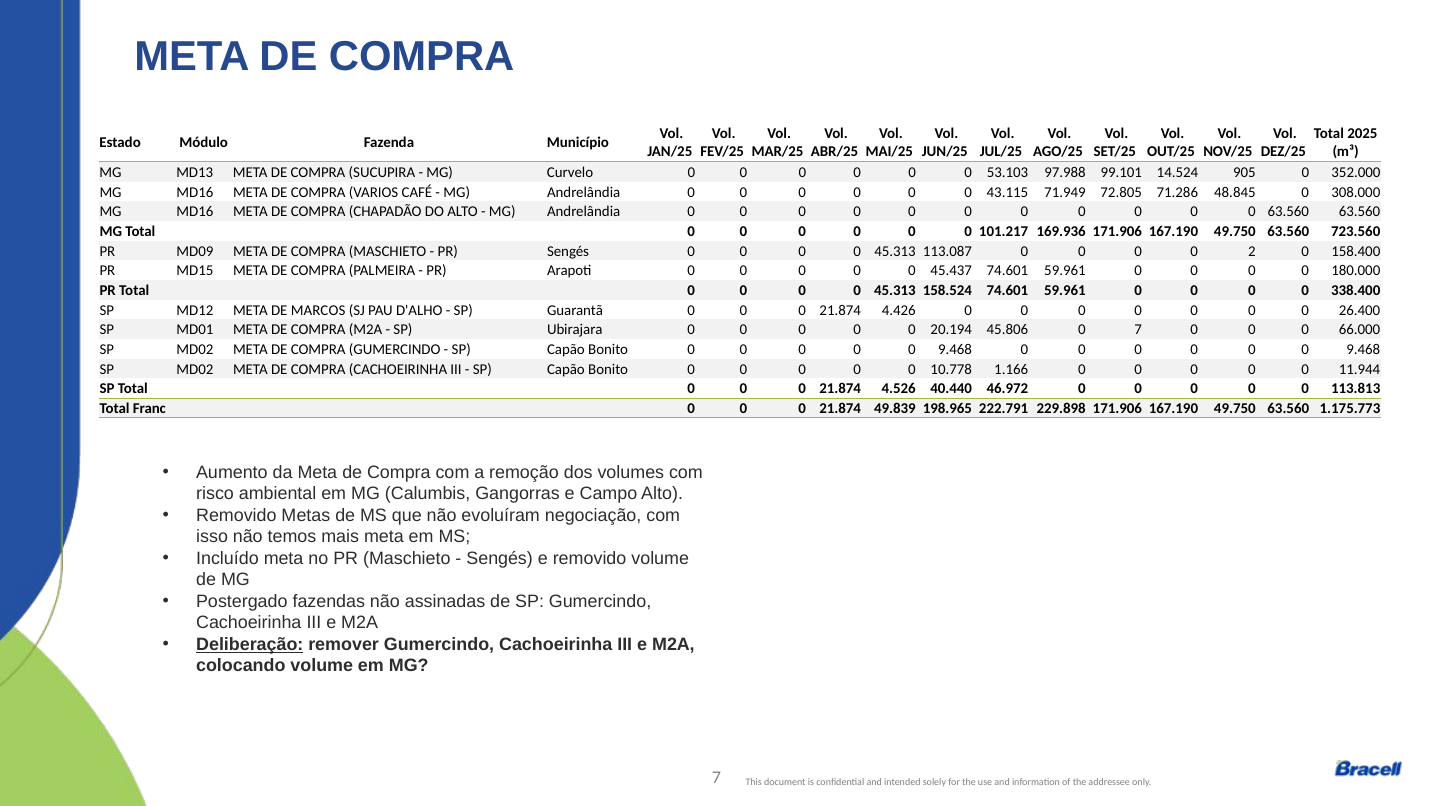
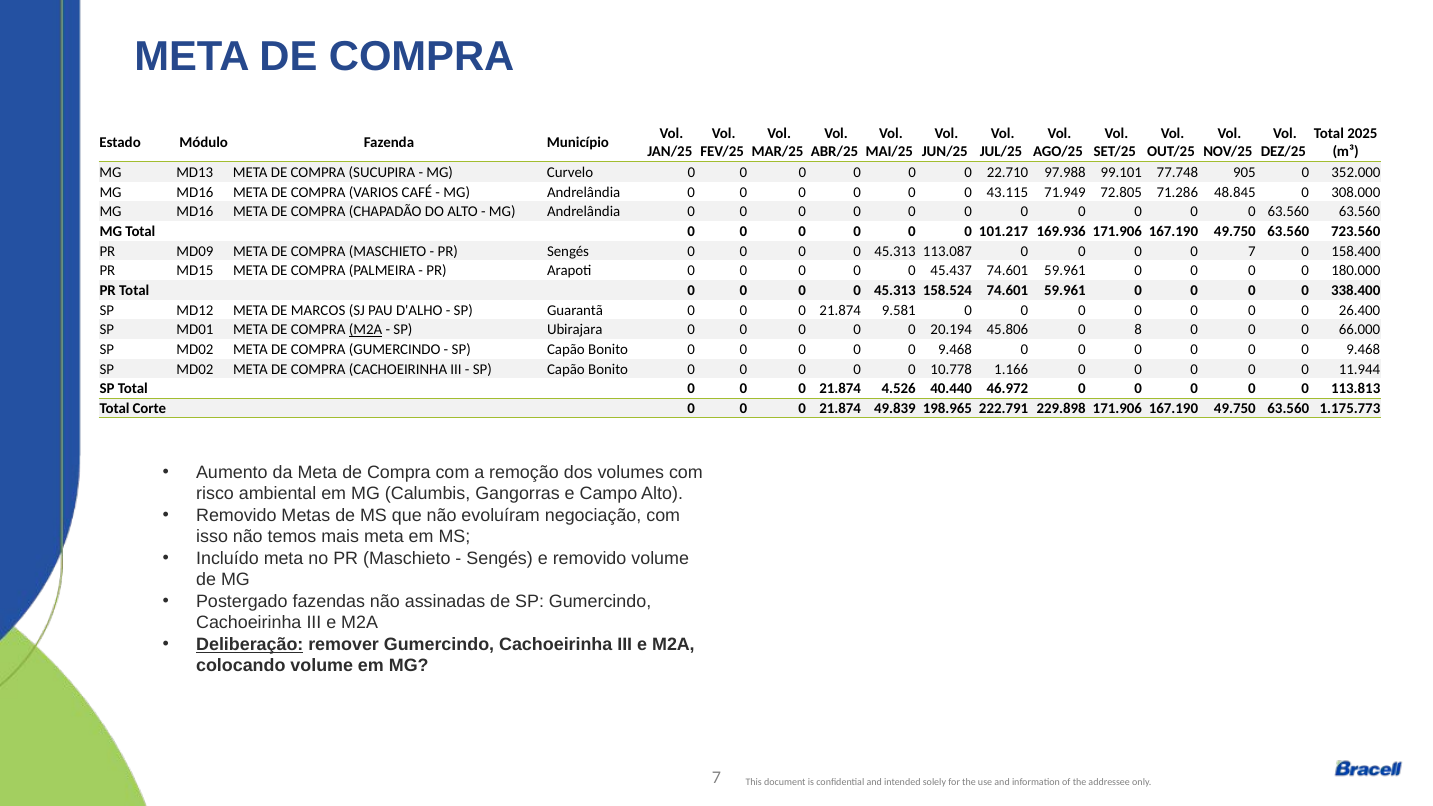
53.103: 53.103 -> 22.710
14.524: 14.524 -> 77.748
0 2: 2 -> 7
4.426: 4.426 -> 9.581
M2A at (366, 330) underline: none -> present
0 7: 7 -> 8
Franc: Franc -> Corte
